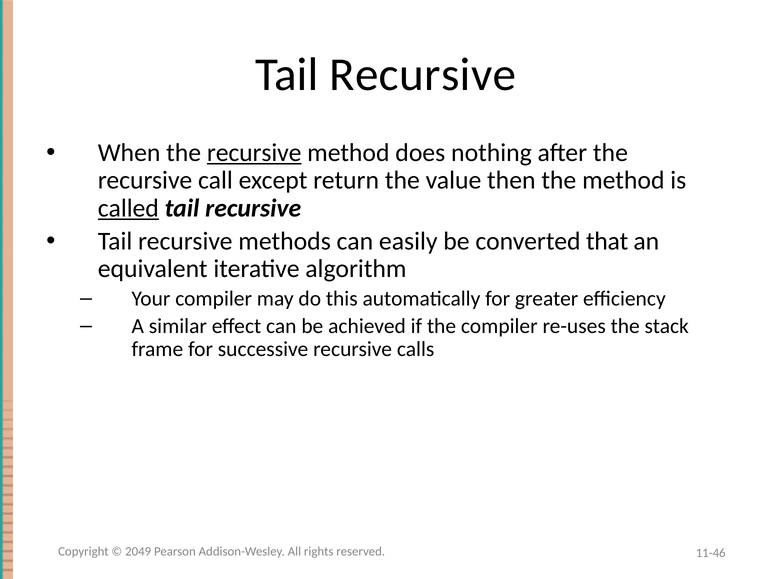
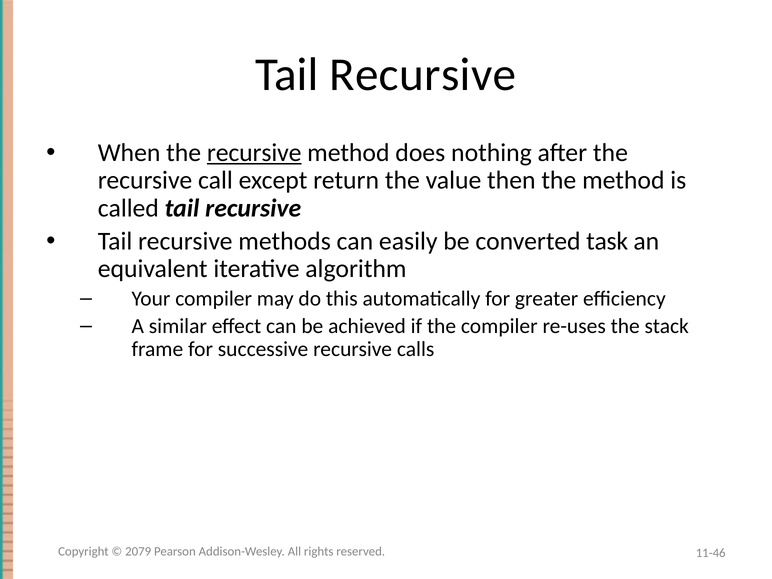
called underline: present -> none
that: that -> task
2049: 2049 -> 2079
